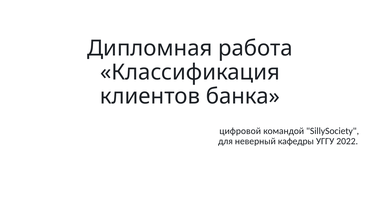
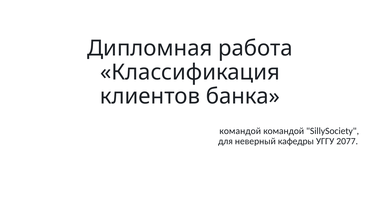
цифровой at (240, 131): цифровой -> командой
2022: 2022 -> 2077
